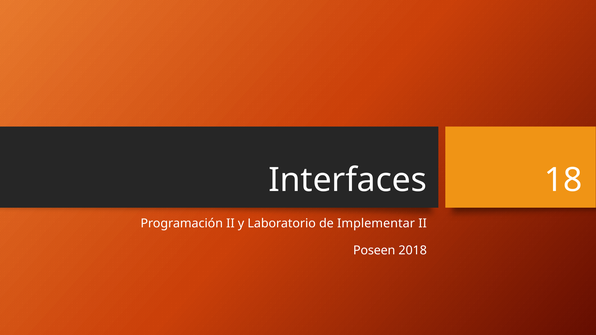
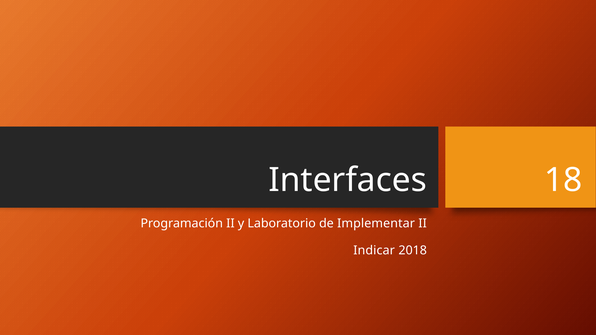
Poseen: Poseen -> Indicar
